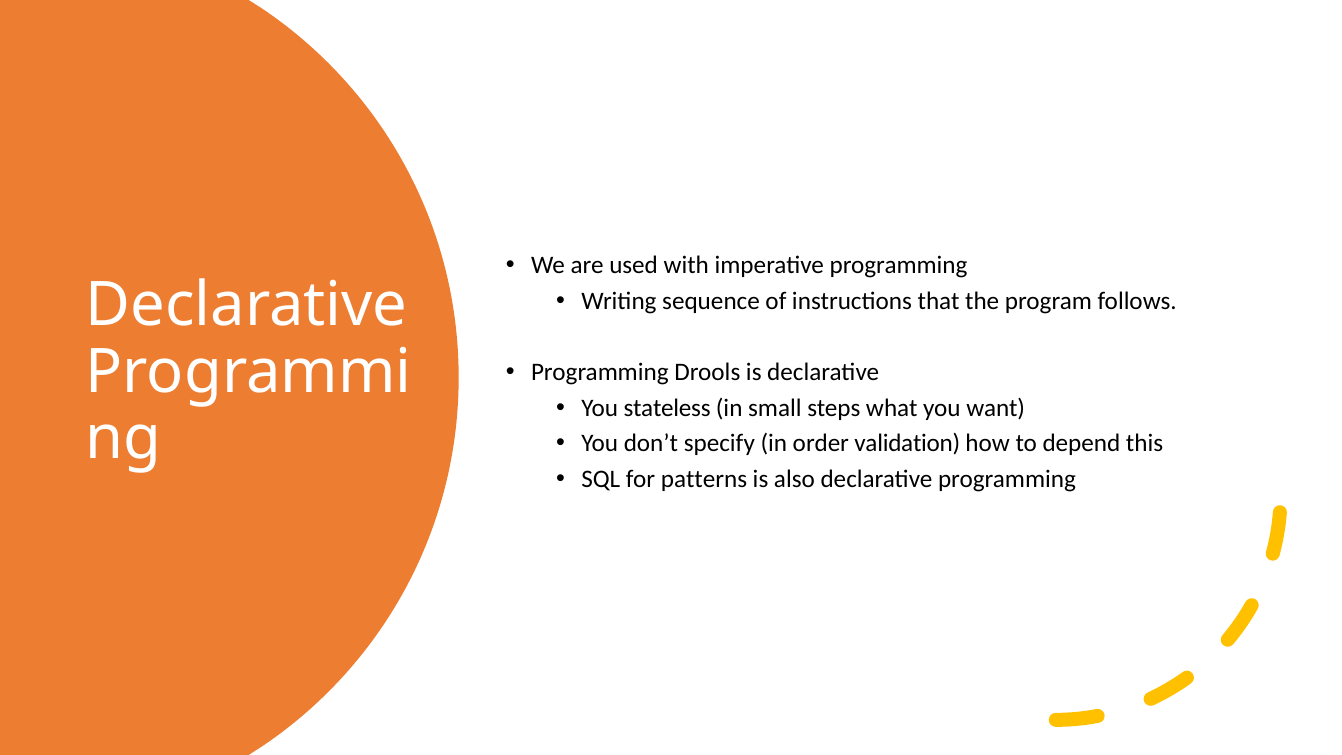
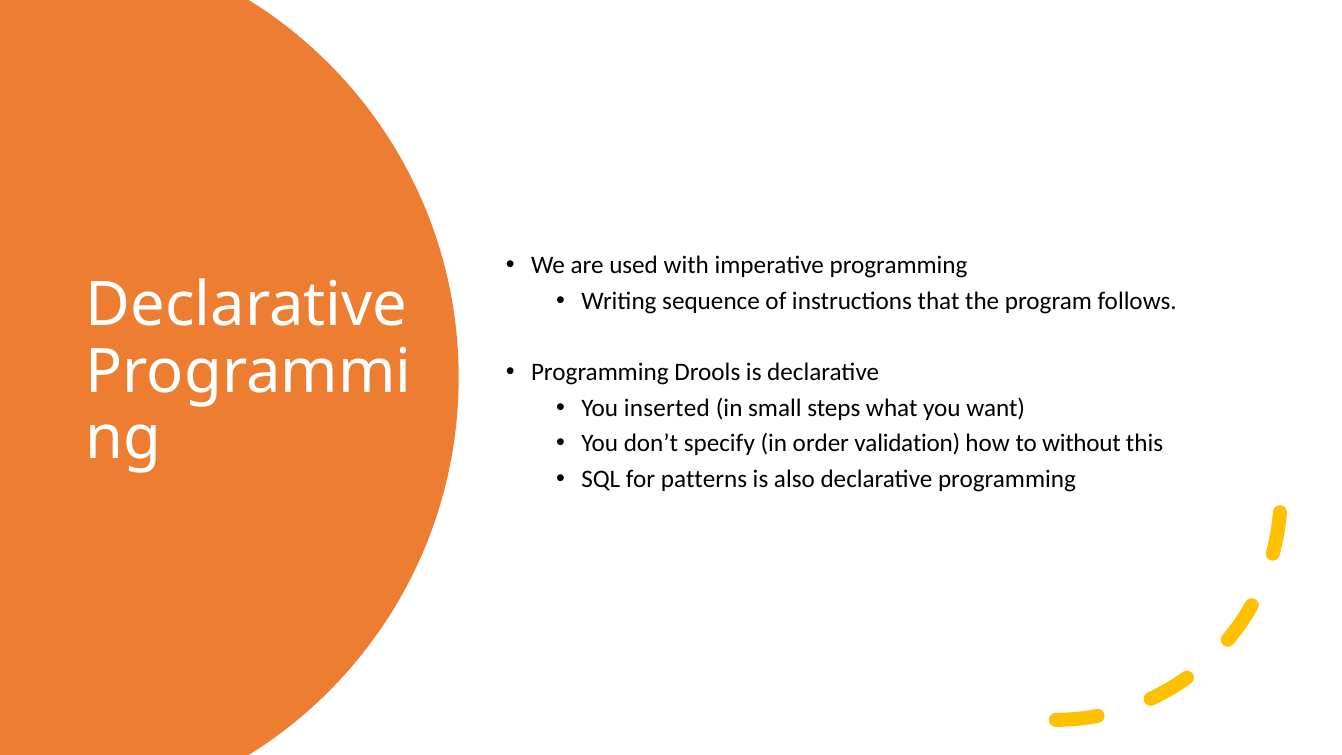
stateless: stateless -> inserted
depend: depend -> without
